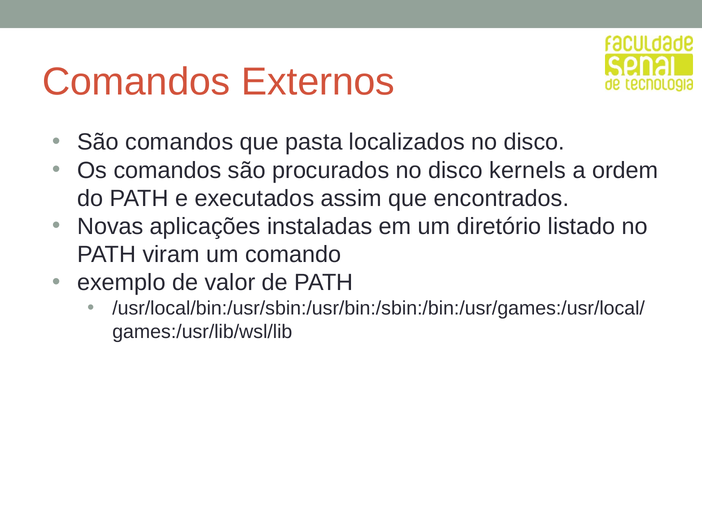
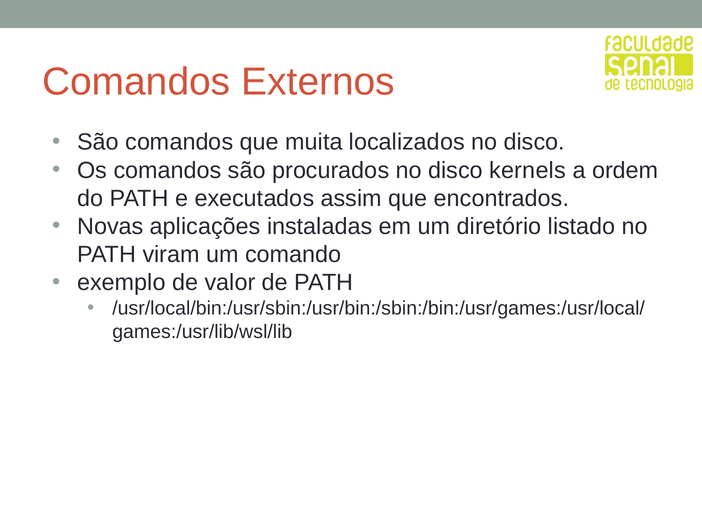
pasta: pasta -> muita
